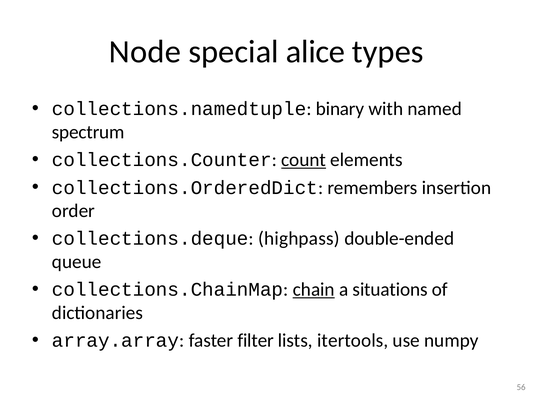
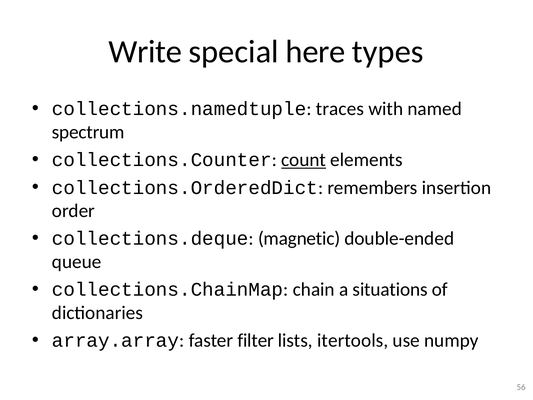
Node: Node -> Write
alice: alice -> here
binary: binary -> traces
highpass: highpass -> magnetic
chain underline: present -> none
